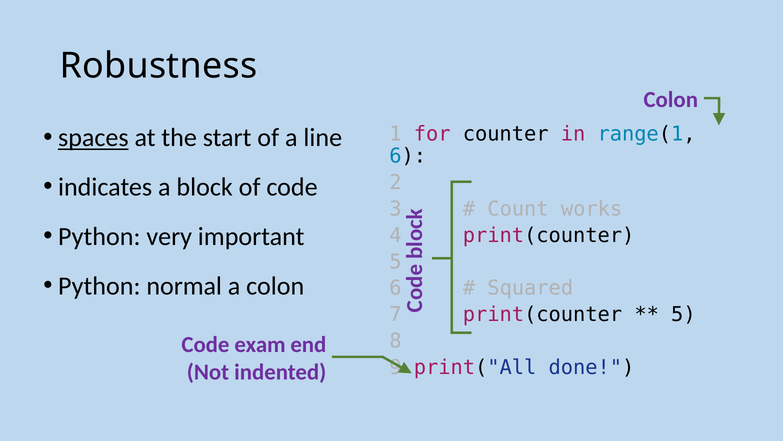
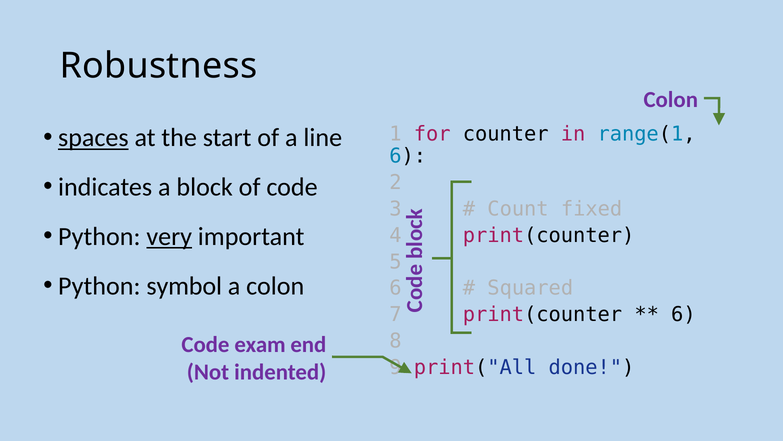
works: works -> fixed
very underline: none -> present
normal: normal -> symbol
5 at (683, 314): 5 -> 6
